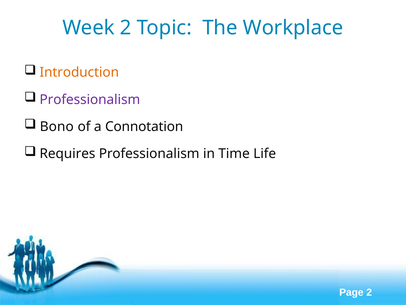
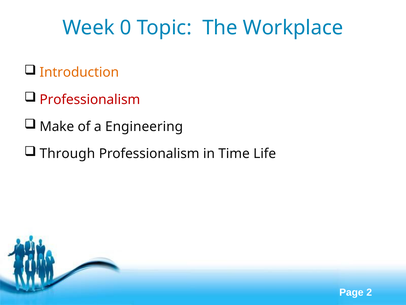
Week 2: 2 -> 0
Professionalism at (90, 99) colour: purple -> red
Bono: Bono -> Make
Connotation: Connotation -> Engineering
Requires: Requires -> Through
